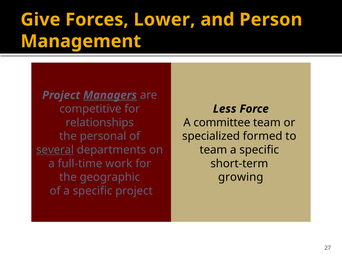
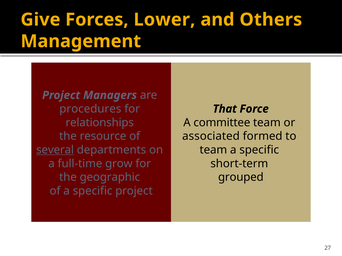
Person: Person -> Others
Managers underline: present -> none
competitive: competitive -> procedures
Less: Less -> That
personal: personal -> resource
specialized: specialized -> associated
work: work -> grow
growing: growing -> grouped
